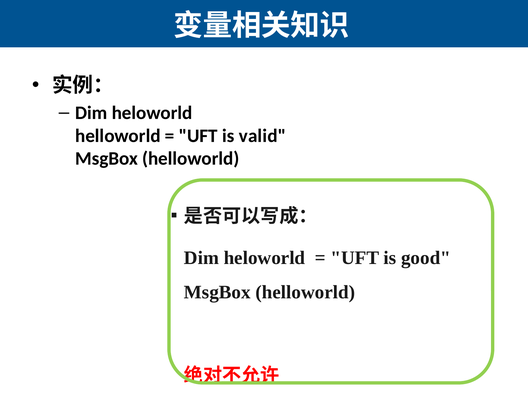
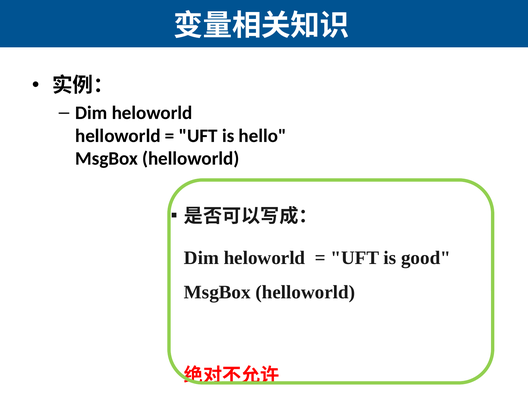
valid: valid -> hello
